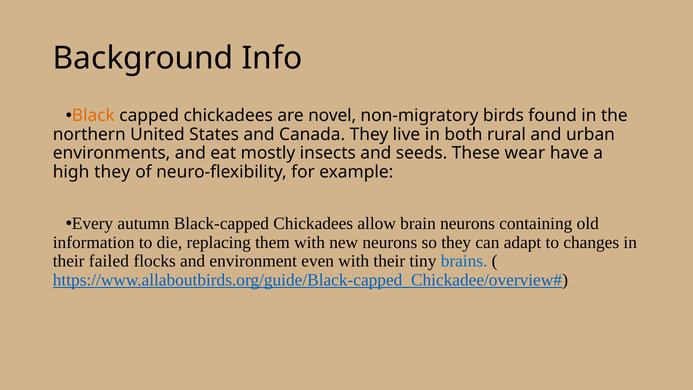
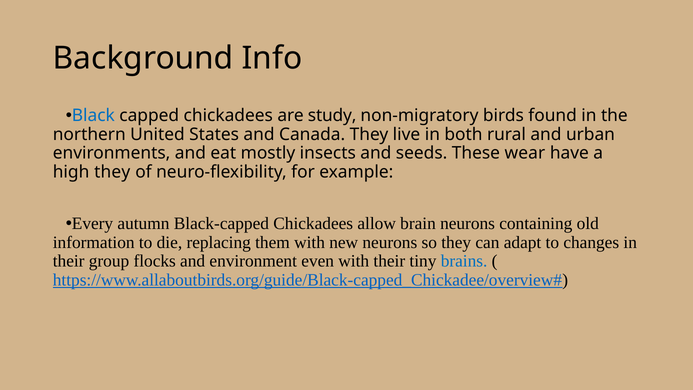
Black colour: orange -> blue
novel: novel -> study
failed: failed -> group
